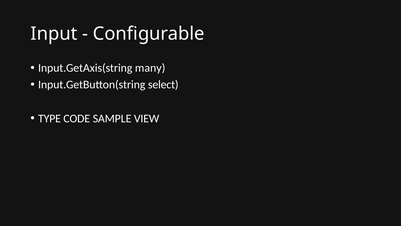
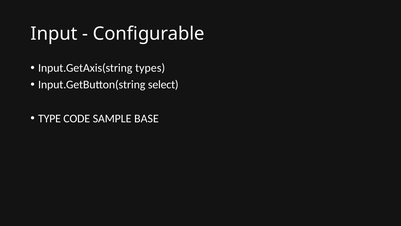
many: many -> types
VIEW: VIEW -> BASE
